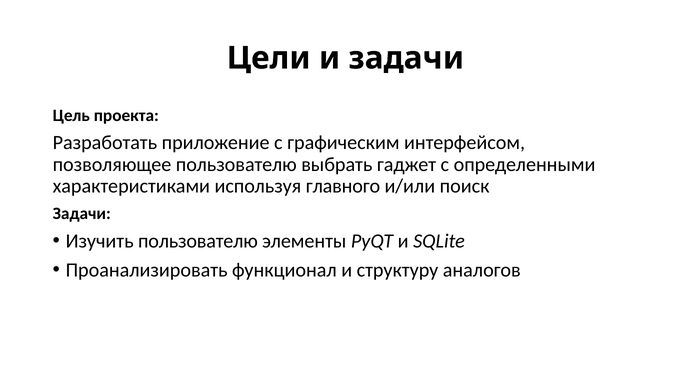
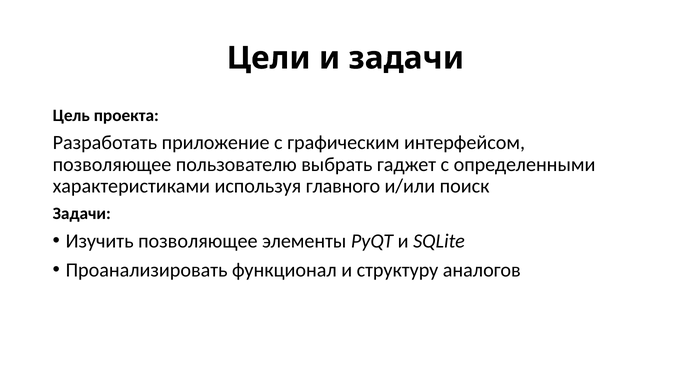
Изучить пользователю: пользователю -> позволяющее
